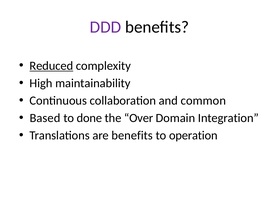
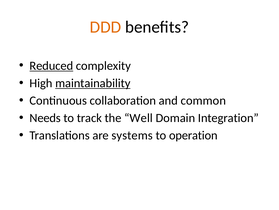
DDD colour: purple -> orange
maintainability underline: none -> present
Based: Based -> Needs
done: done -> track
Over: Over -> Well
are benefits: benefits -> systems
